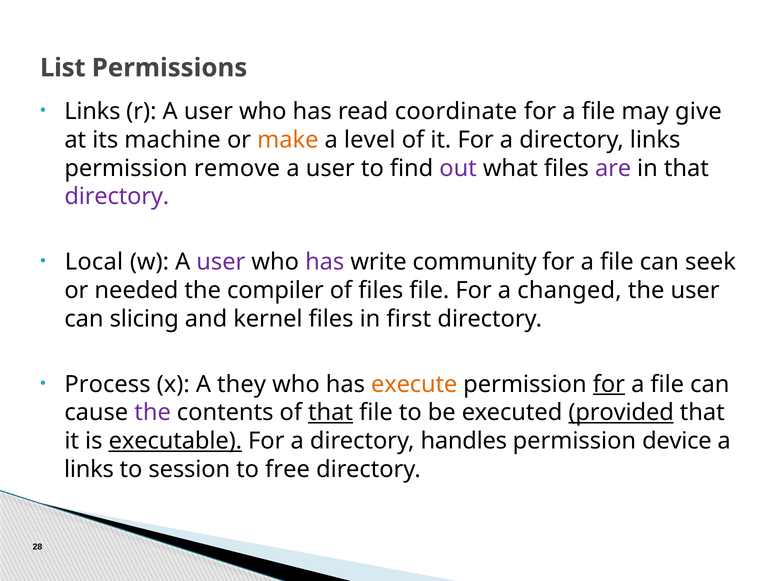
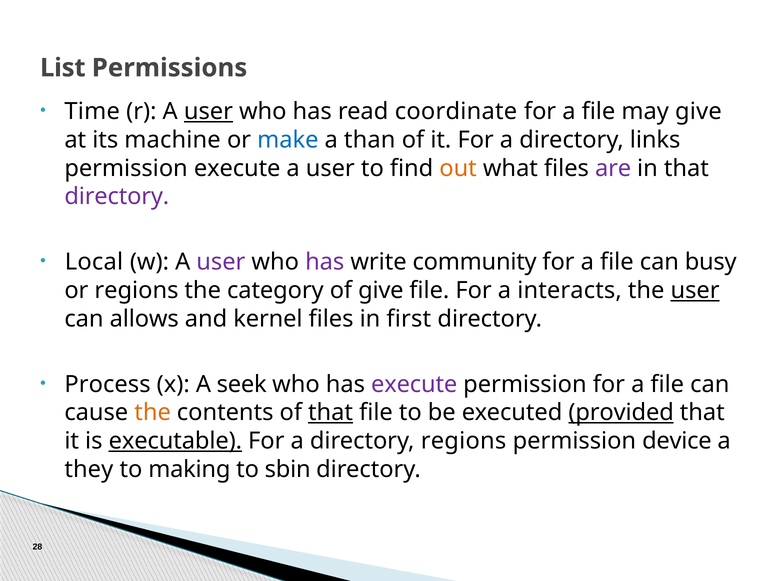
Links at (92, 112): Links -> Time
user at (208, 112) underline: none -> present
make colour: orange -> blue
level: level -> than
permission remove: remove -> execute
out colour: purple -> orange
seek: seek -> busy
or needed: needed -> regions
compiler: compiler -> category
of files: files -> give
changed: changed -> interacts
user at (695, 291) underline: none -> present
slicing: slicing -> allows
they: they -> seek
execute at (414, 384) colour: orange -> purple
for at (609, 384) underline: present -> none
the at (153, 413) colour: purple -> orange
directory handles: handles -> regions
links at (89, 470): links -> they
session: session -> making
free: free -> sbin
